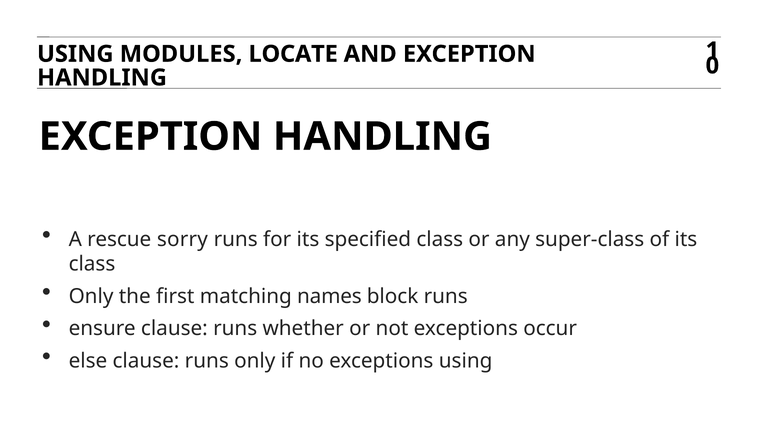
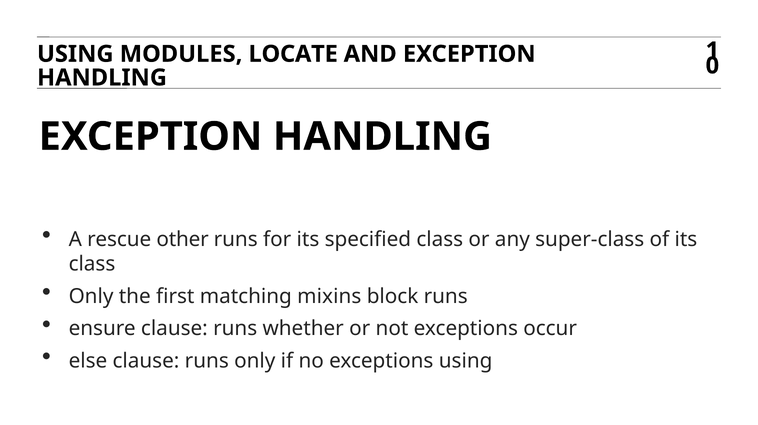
sorry: sorry -> other
names: names -> mixins
